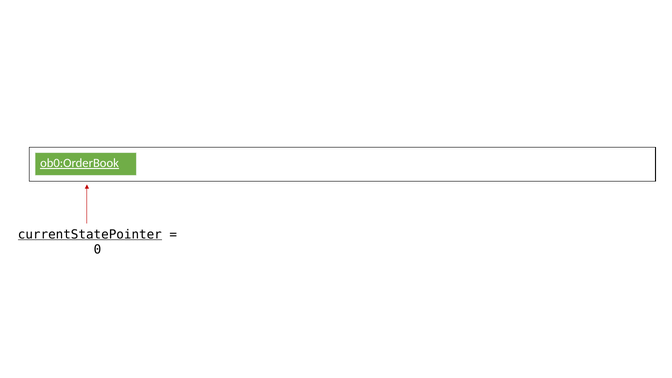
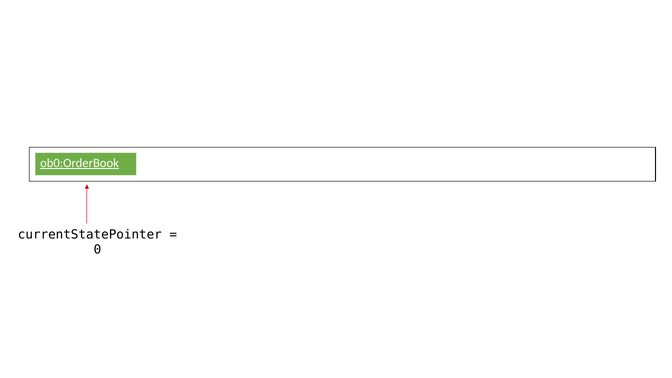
currentStatePointer underline: present -> none
